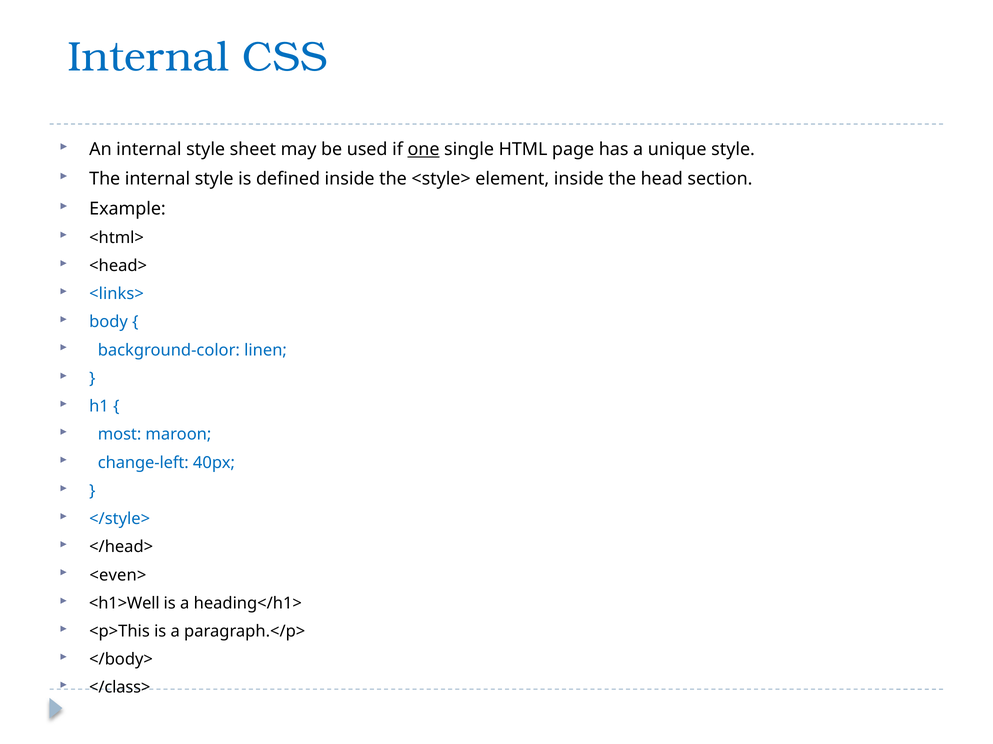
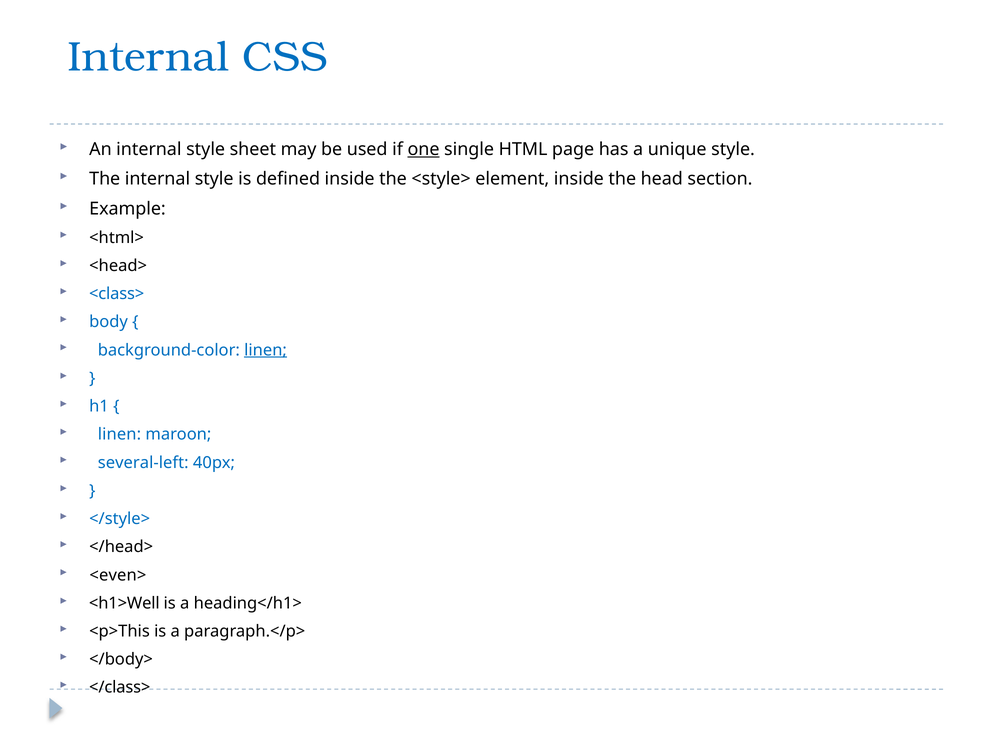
<links>: <links> -> <class>
linen at (266, 350) underline: none -> present
most at (120, 435): most -> linen
change-left: change-left -> several-left
